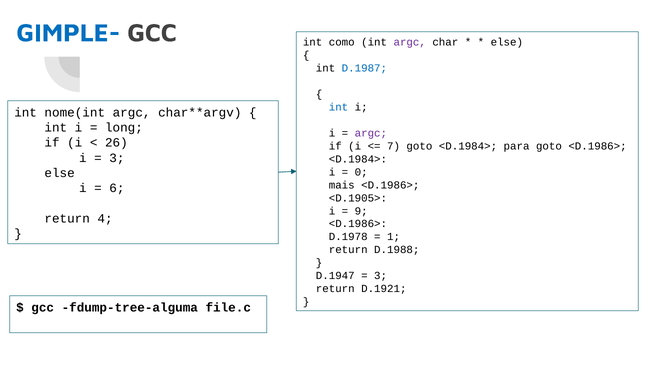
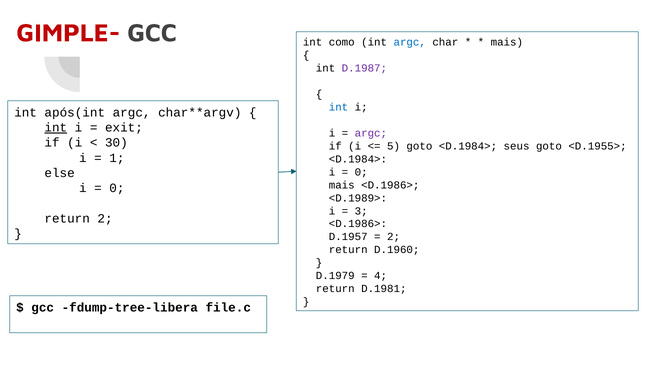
GIMPLE- colour: blue -> red
argc at (410, 42) colour: purple -> blue
else at (507, 42): else -> mais
D.1987 colour: blue -> purple
nome(int: nome(int -> após(int
int at (56, 127) underline: none -> present
long: long -> exit
26: 26 -> 30
7: 7 -> 5
para: para -> seus
goto <D.1986>: <D.1986> -> <D.1955>
3 at (117, 158): 3 -> 1
6 at (117, 188): 6 -> 0
<D.1905>: <D.1905> -> <D.1989>
9: 9 -> 3
return 4: 4 -> 2
D.1978: D.1978 -> D.1957
1 at (394, 237): 1 -> 2
D.1988: D.1988 -> D.1960
D.1947: D.1947 -> D.1979
3 at (381, 275): 3 -> 4
D.1921: D.1921 -> D.1981
fdump-tree-alguma: fdump-tree-alguma -> fdump-tree-libera
